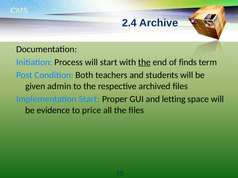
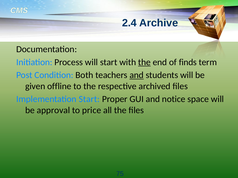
and at (137, 75) underline: none -> present
admin: admin -> offline
letting: letting -> notice
evidence: evidence -> approval
